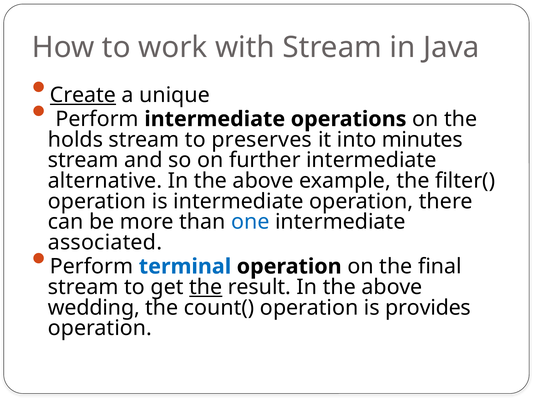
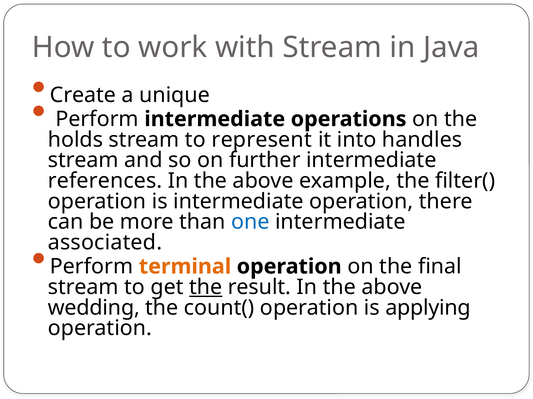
Create underline: present -> none
preserves: preserves -> represent
minutes: minutes -> handles
alternative: alternative -> references
terminal colour: blue -> orange
provides: provides -> applying
